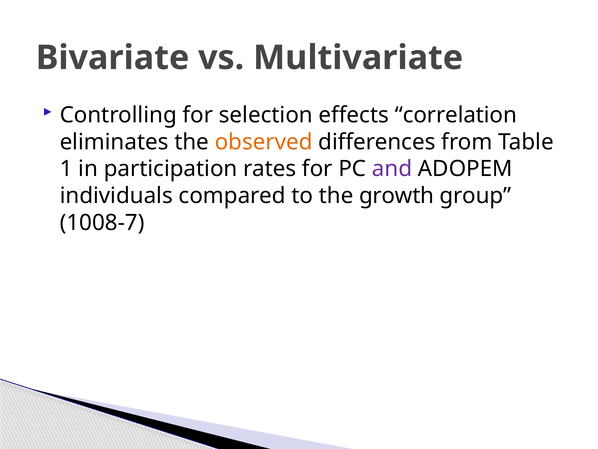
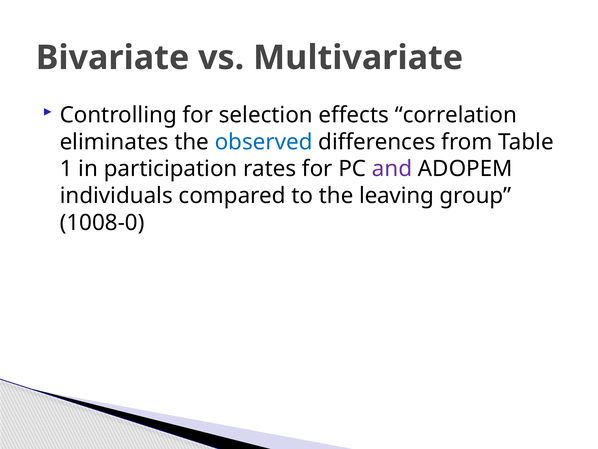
observed colour: orange -> blue
growth: growth -> leaving
1008-7: 1008-7 -> 1008-0
